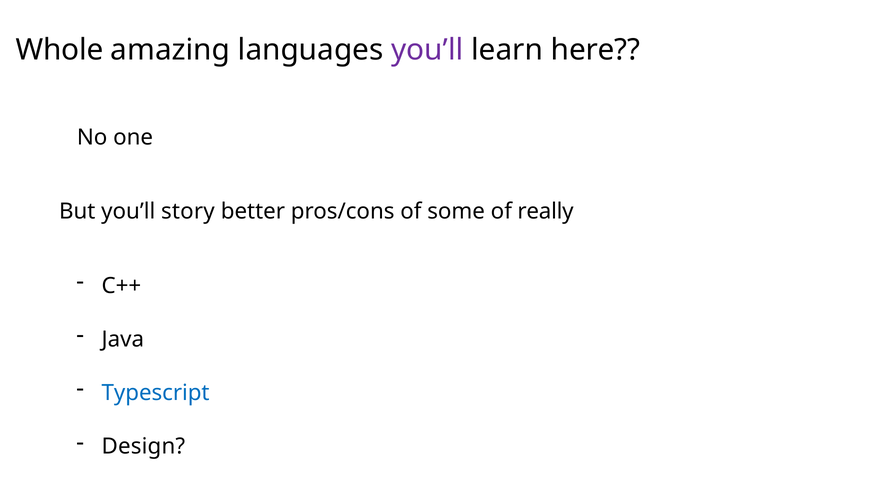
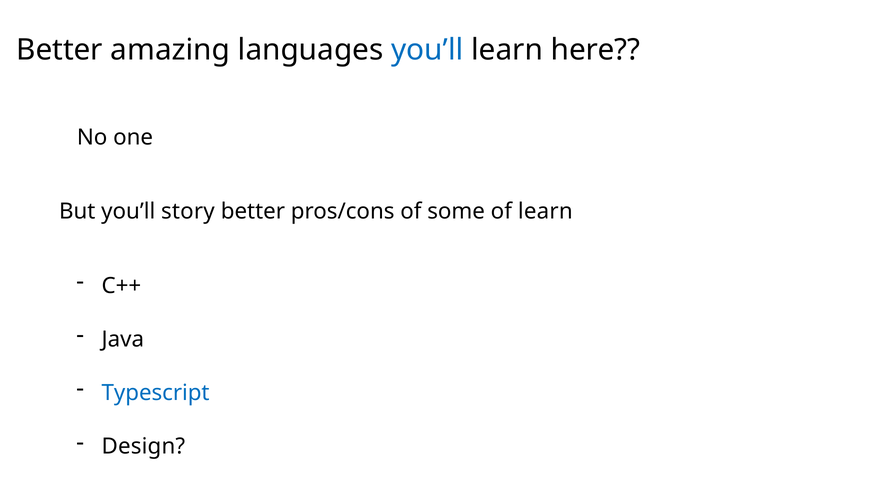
Whole at (60, 50): Whole -> Better
you’ll at (427, 50) colour: purple -> blue
of really: really -> learn
